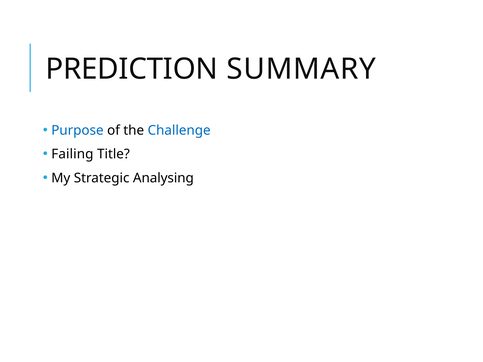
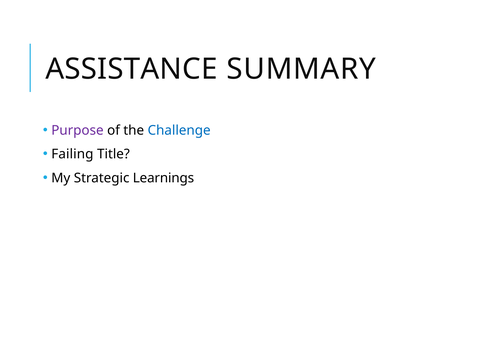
PREDICTION: PREDICTION -> ASSISTANCE
Purpose colour: blue -> purple
Analysing: Analysing -> Learnings
